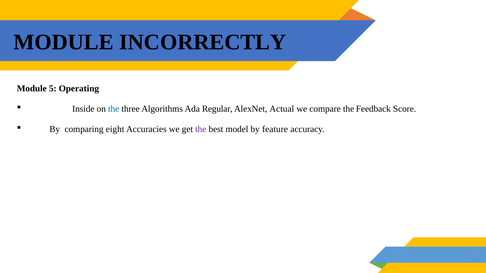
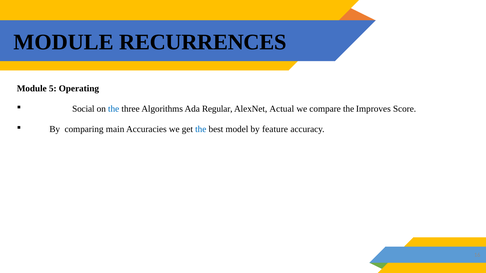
INCORRECTLY: INCORRECTLY -> RECURRENCES
Inside: Inside -> Social
Feedback: Feedback -> Improves
eight: eight -> main
the at (201, 129) colour: purple -> blue
